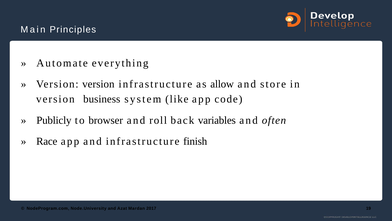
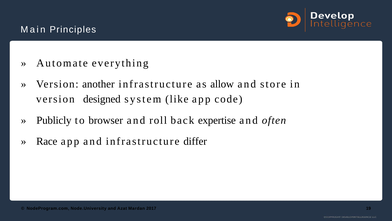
Version version: version -> another
business: business -> designed
variables: variables -> expertise
finish: finish -> differ
